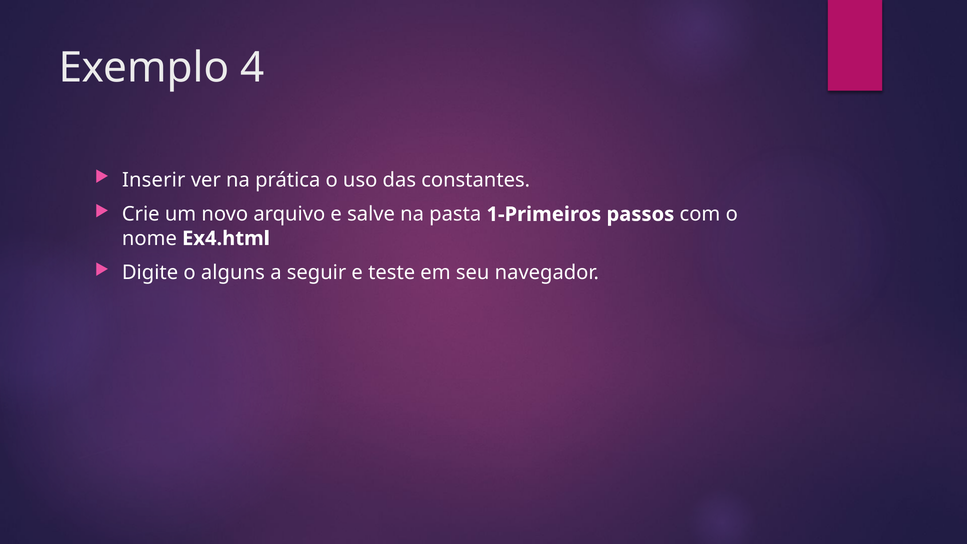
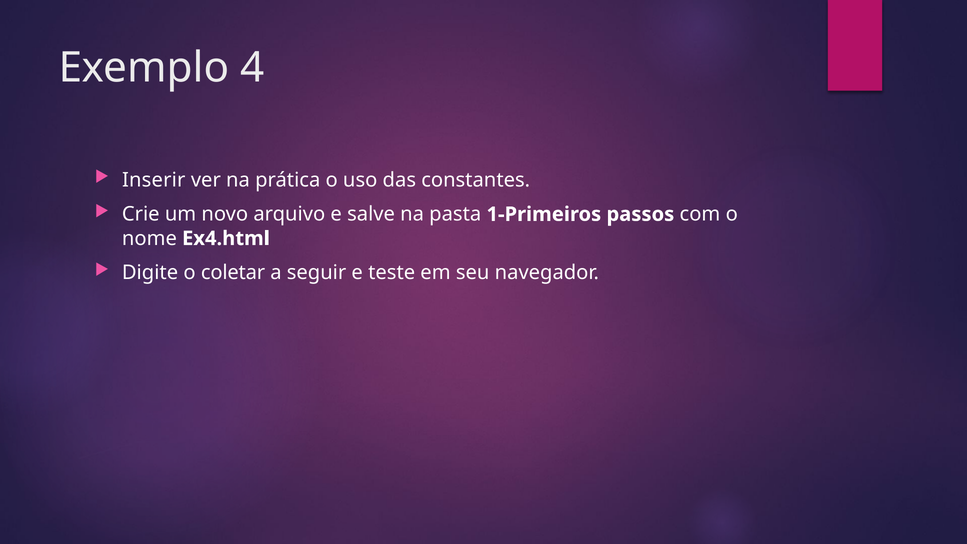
alguns: alguns -> coletar
